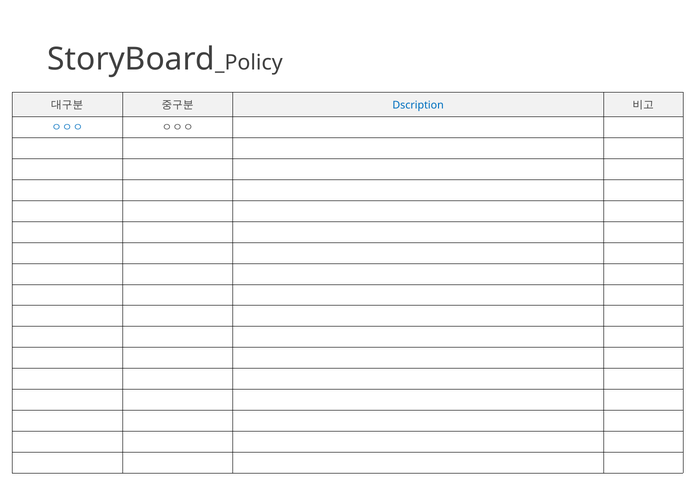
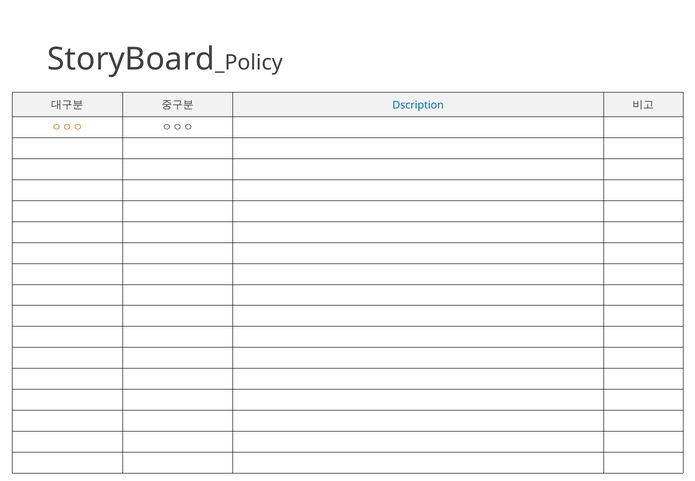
ㅇㅇㅇ at (67, 127) colour: blue -> orange
